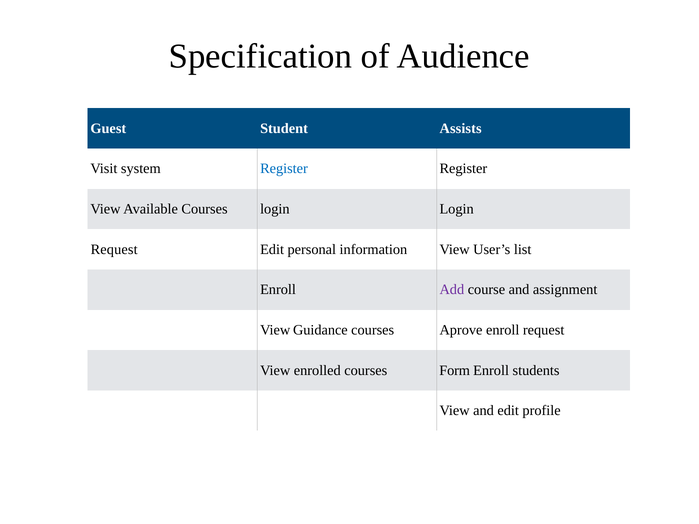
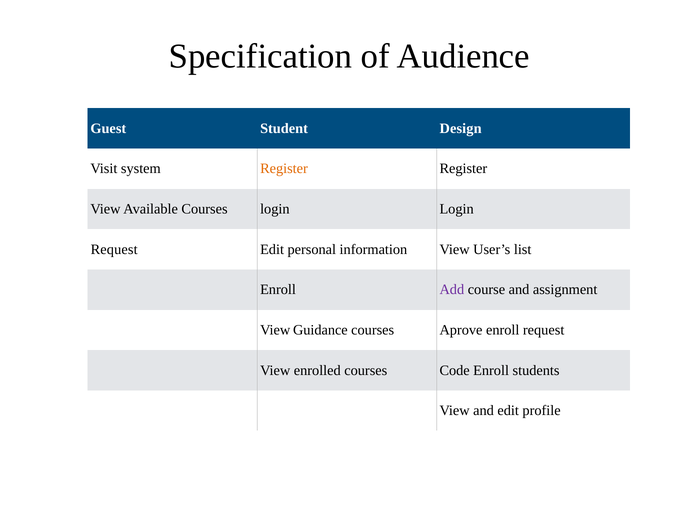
Assists: Assists -> Design
Register at (284, 169) colour: blue -> orange
Form: Form -> Code
